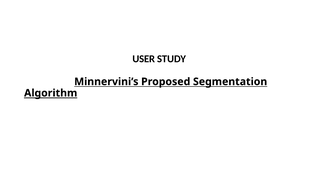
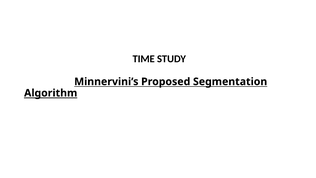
USER: USER -> TIME
